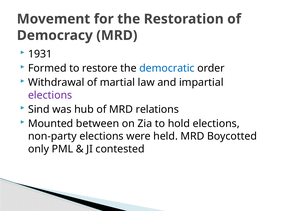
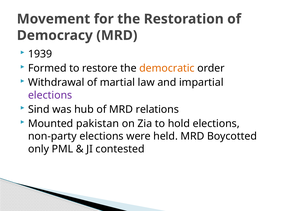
1931: 1931 -> 1939
democratic colour: blue -> orange
between: between -> pakistan
